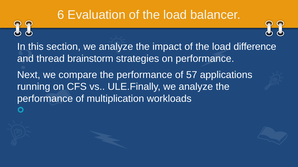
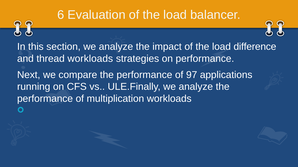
thread brainstorm: brainstorm -> workloads
57: 57 -> 97
